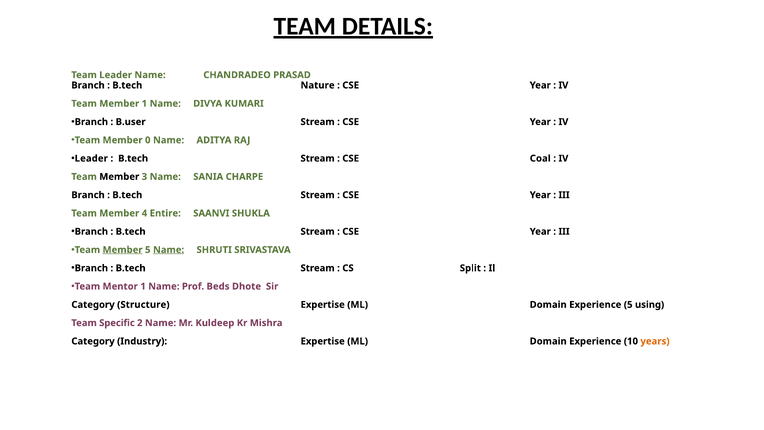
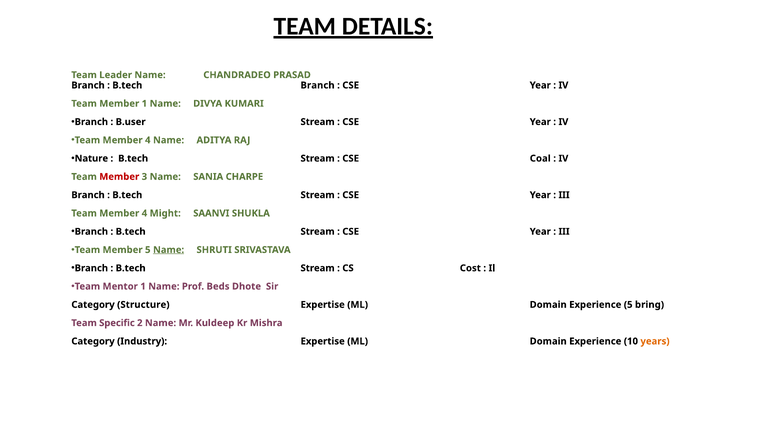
B.tech Nature: Nature -> Branch
0 at (148, 140): 0 -> 4
Leader at (91, 158): Leader -> Nature
Member at (119, 177) colour: black -> red
Entire: Entire -> Might
Member at (123, 250) underline: present -> none
Split: Split -> Cost
using: using -> bring
